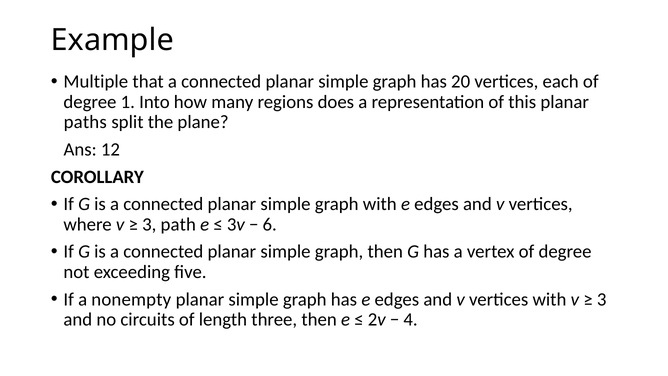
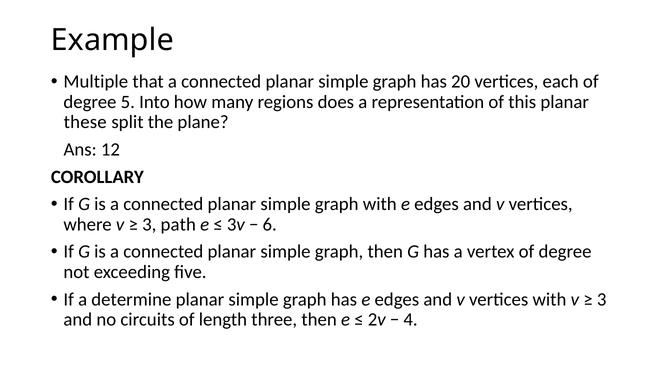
1: 1 -> 5
paths: paths -> these
nonempty: nonempty -> determine
